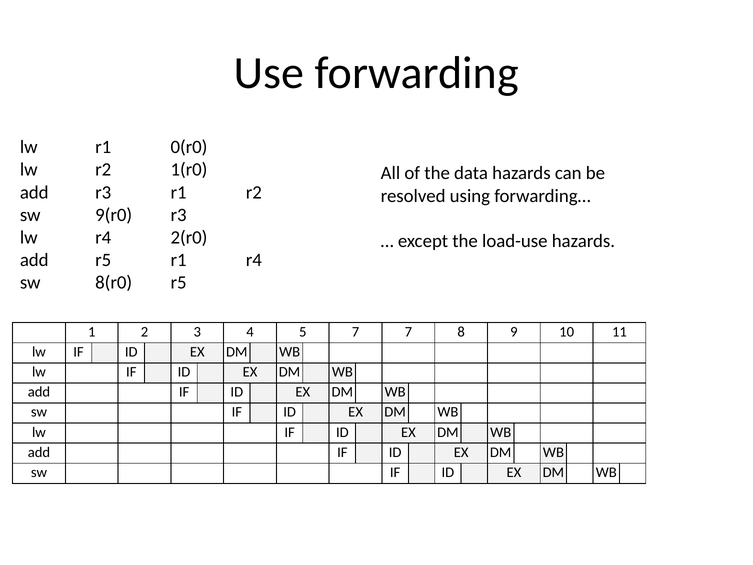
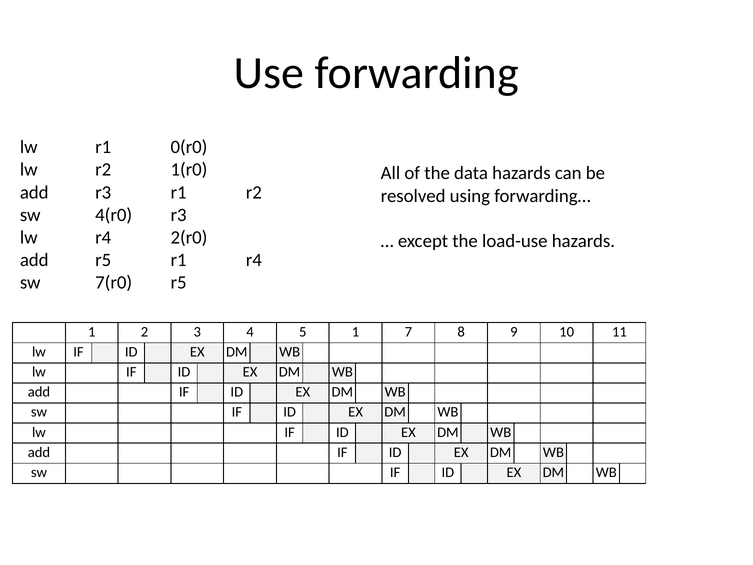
9(r0: 9(r0 -> 4(r0
8(r0: 8(r0 -> 7(r0
5 7: 7 -> 1
